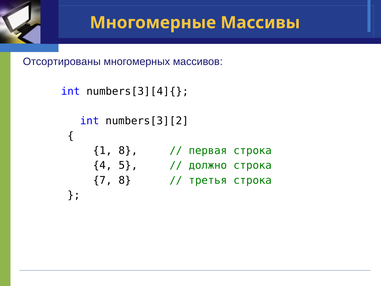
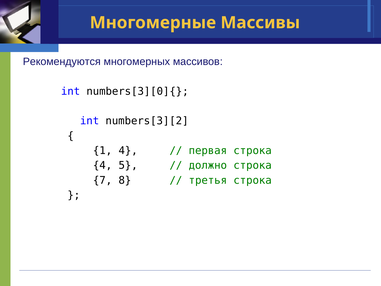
Отсортированы: Отсортированы -> Рекомендуются
numbers[3][4]{: numbers[3][4]{ -> numbers[3][0]{
1 8: 8 -> 4
